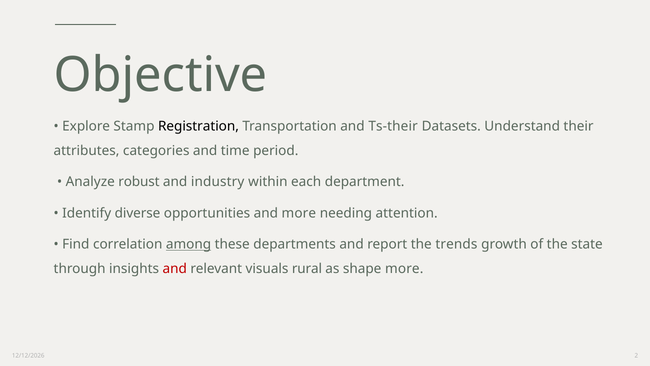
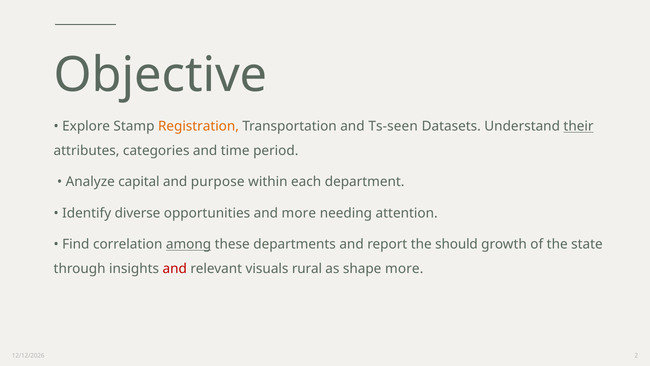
Registration colour: black -> orange
Ts-their: Ts-their -> Ts-seen
their underline: none -> present
robust: robust -> capital
industry: industry -> purpose
trends: trends -> should
